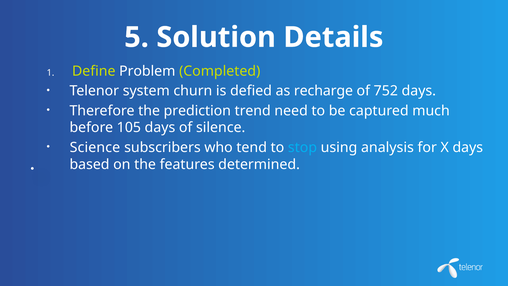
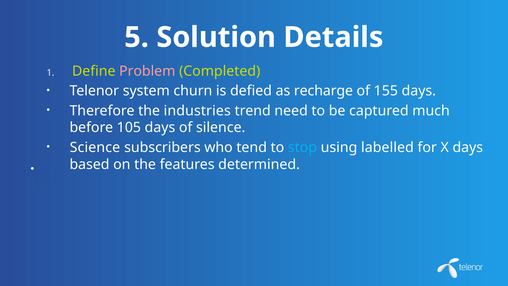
Problem colour: white -> pink
752: 752 -> 155
prediction: prediction -> industries
analysis: analysis -> labelled
